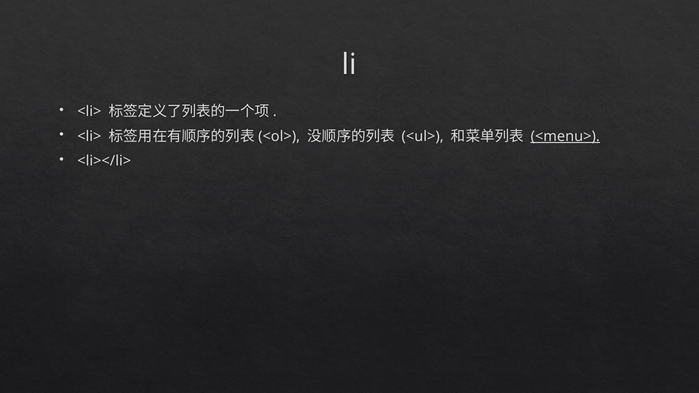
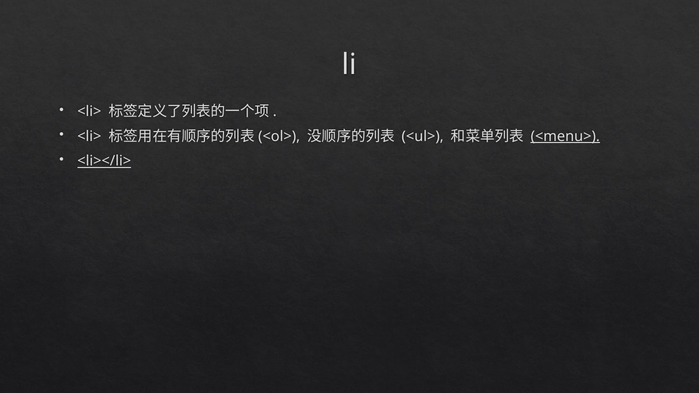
<li></li> underline: none -> present
